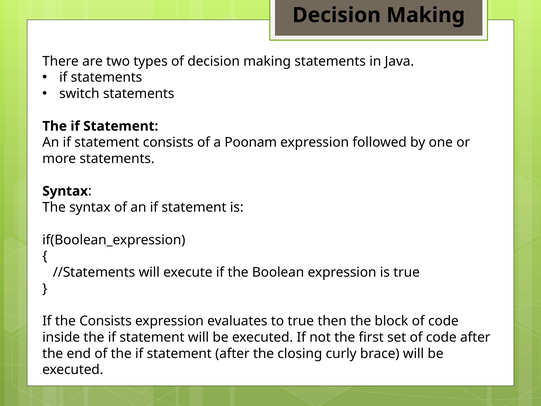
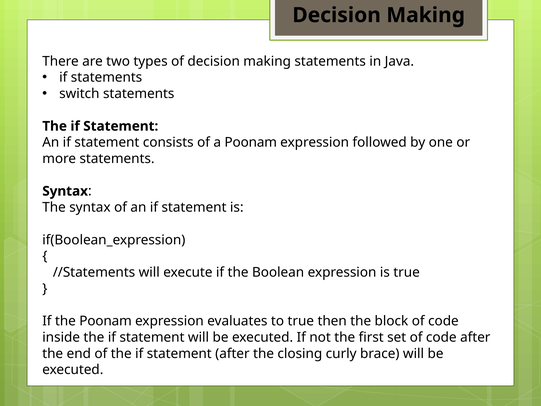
the Consists: Consists -> Poonam
